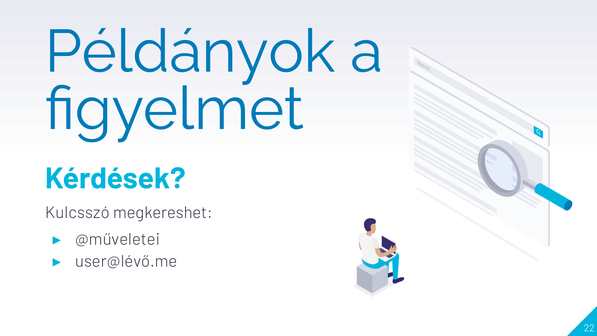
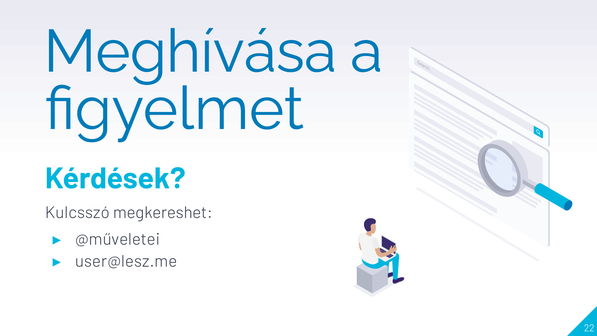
Példányok: Példányok -> Meghívása
user@lévő.me: user@lévő.me -> user@lesz.me
